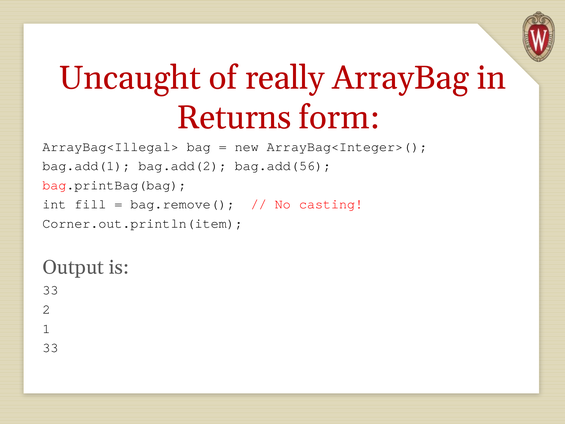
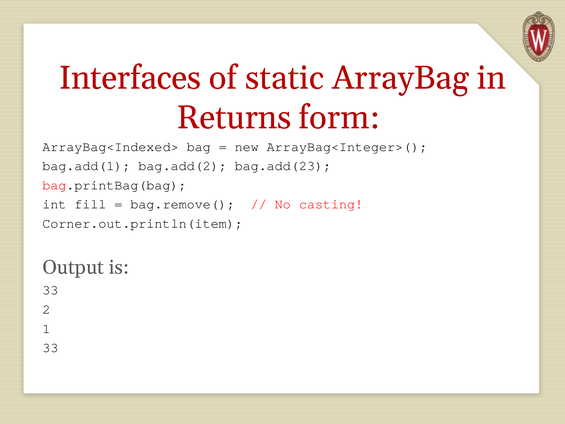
Uncaught: Uncaught -> Interfaces
really: really -> static
ArrayBag<Illegal>: ArrayBag<Illegal> -> ArrayBag<Indexed>
bag.add(56: bag.add(56 -> bag.add(23
